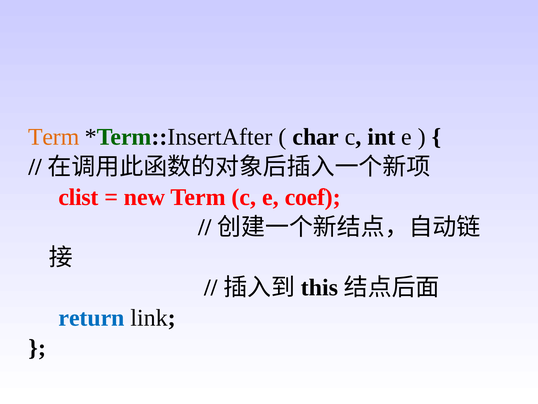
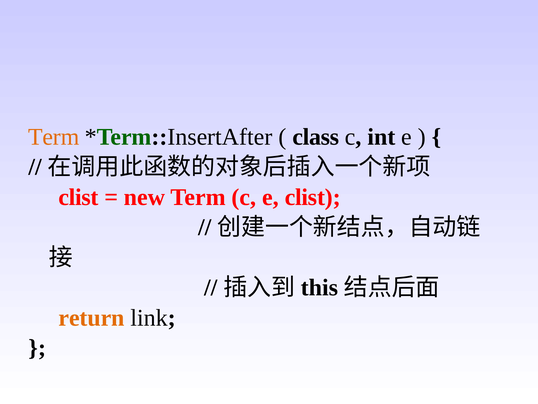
char: char -> class
e coef: coef -> clist
return colour: blue -> orange
